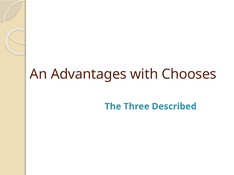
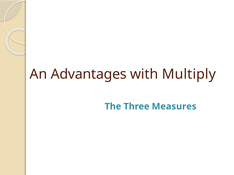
Chooses: Chooses -> Multiply
Described: Described -> Measures
